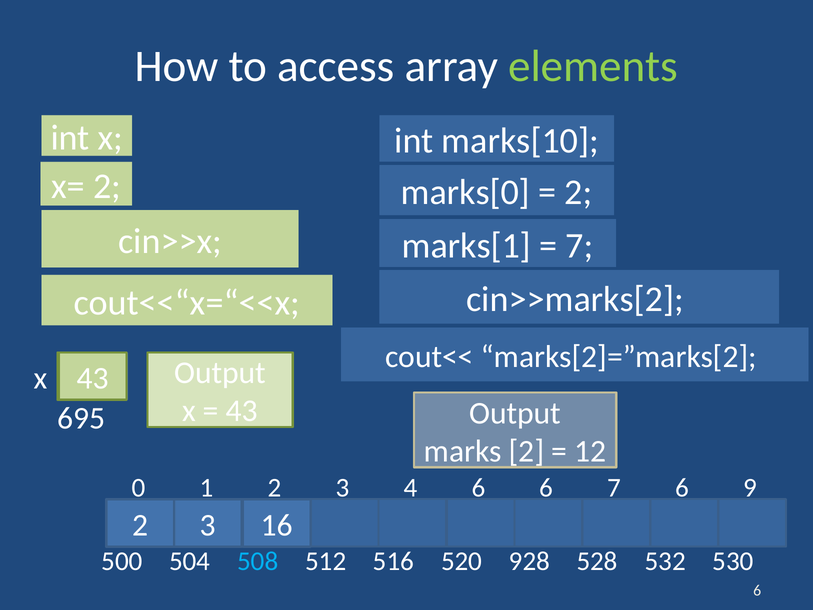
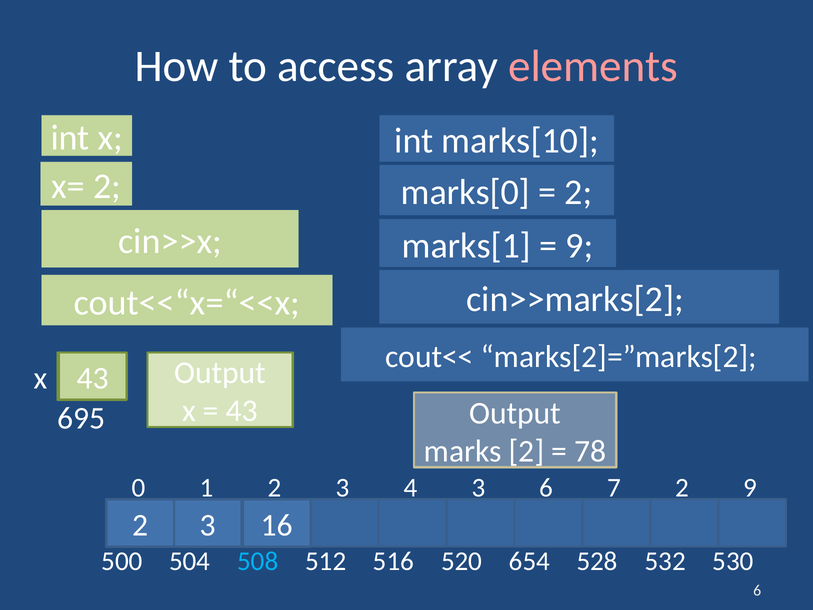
elements colour: light green -> pink
7 at (579, 245): 7 -> 9
12: 12 -> 78
4 6: 6 -> 3
7 6: 6 -> 2
928: 928 -> 654
